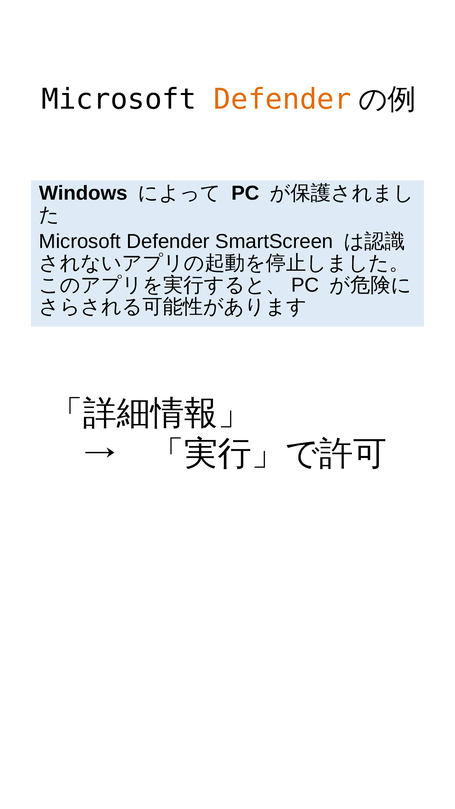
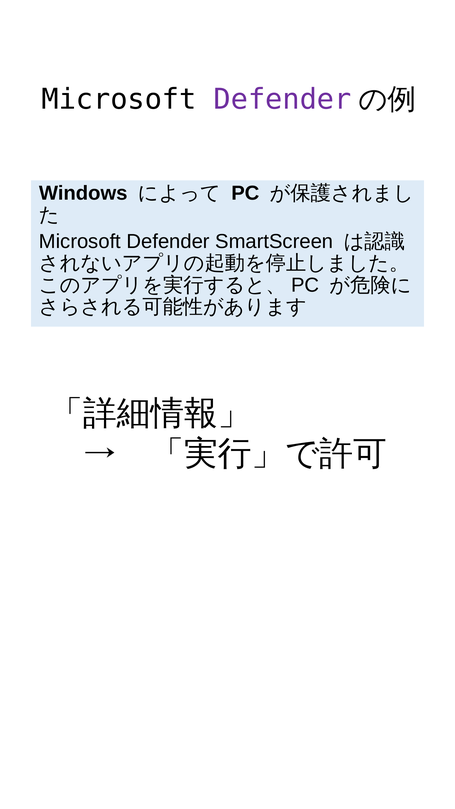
Defender at (282, 100) colour: orange -> purple
